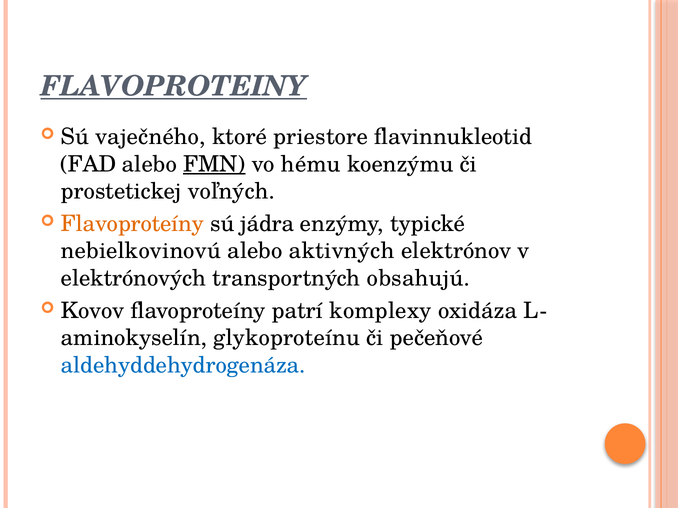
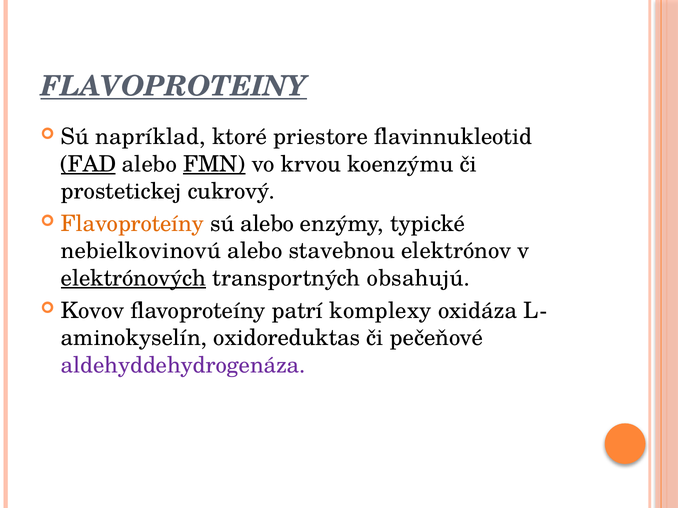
vaječného: vaječného -> napríklad
FAD underline: none -> present
hému: hému -> krvou
voľných: voľných -> cukrový
sú jádra: jádra -> alebo
aktivných: aktivných -> stavebnou
elektrónových underline: none -> present
glykoproteínu: glykoproteínu -> oxidoreduktas
aldehyddehydrogenáza colour: blue -> purple
